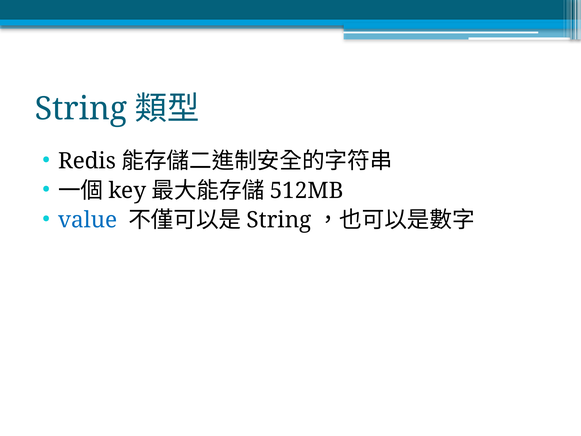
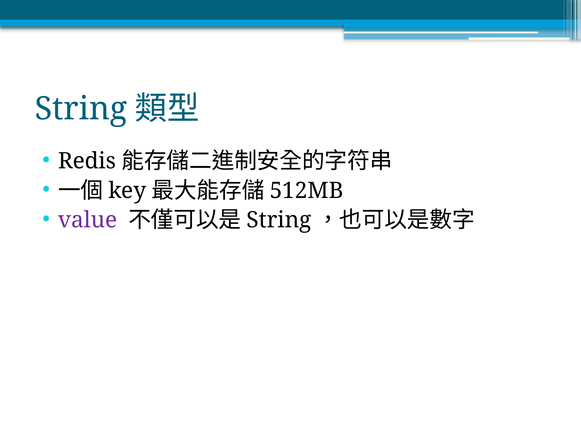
value colour: blue -> purple
